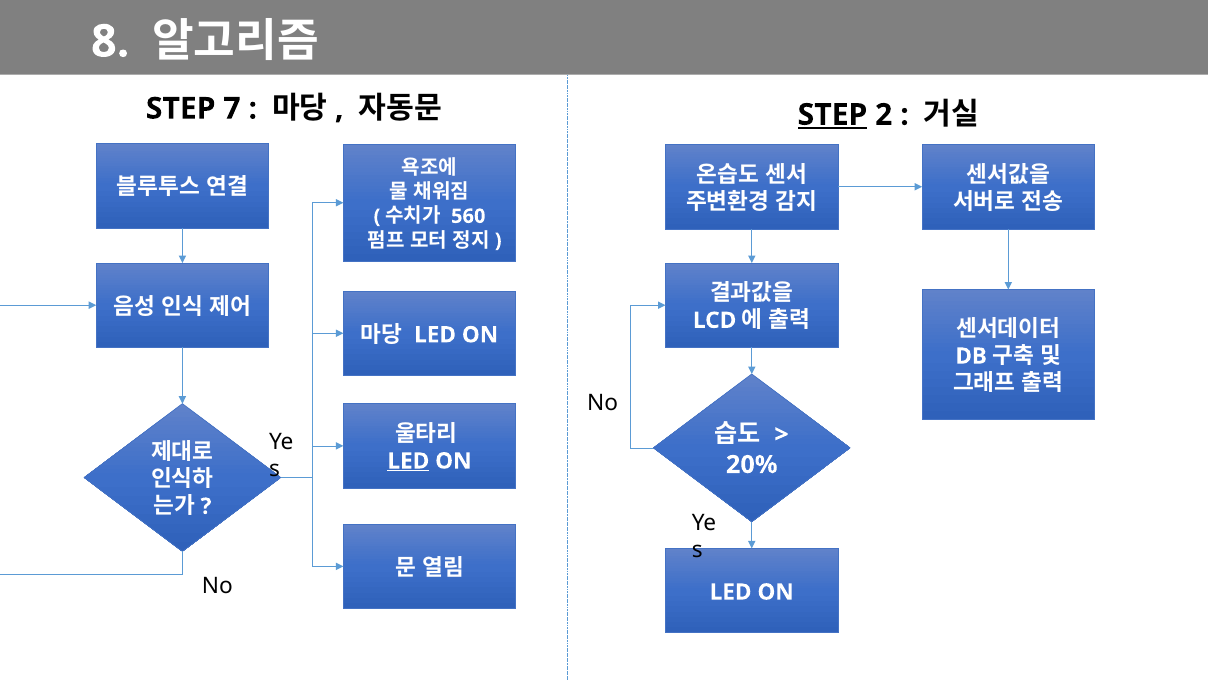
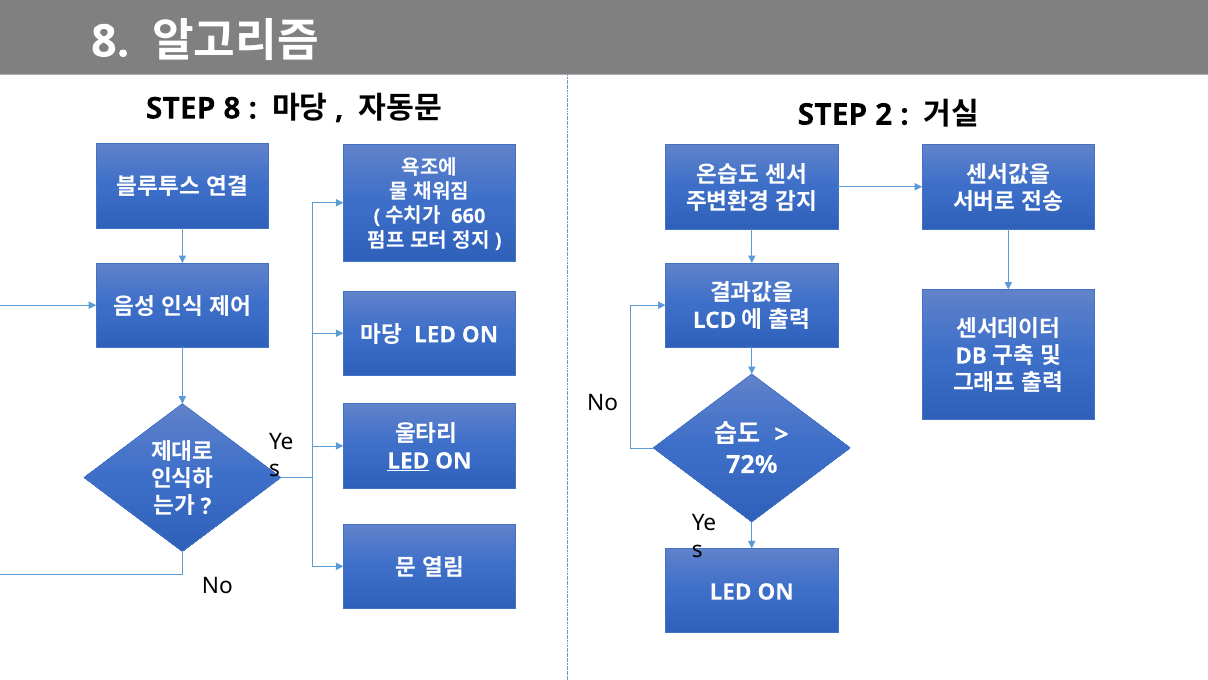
STEP 7: 7 -> 8
STEP at (832, 115) underline: present -> none
560: 560 -> 660
20%: 20% -> 72%
